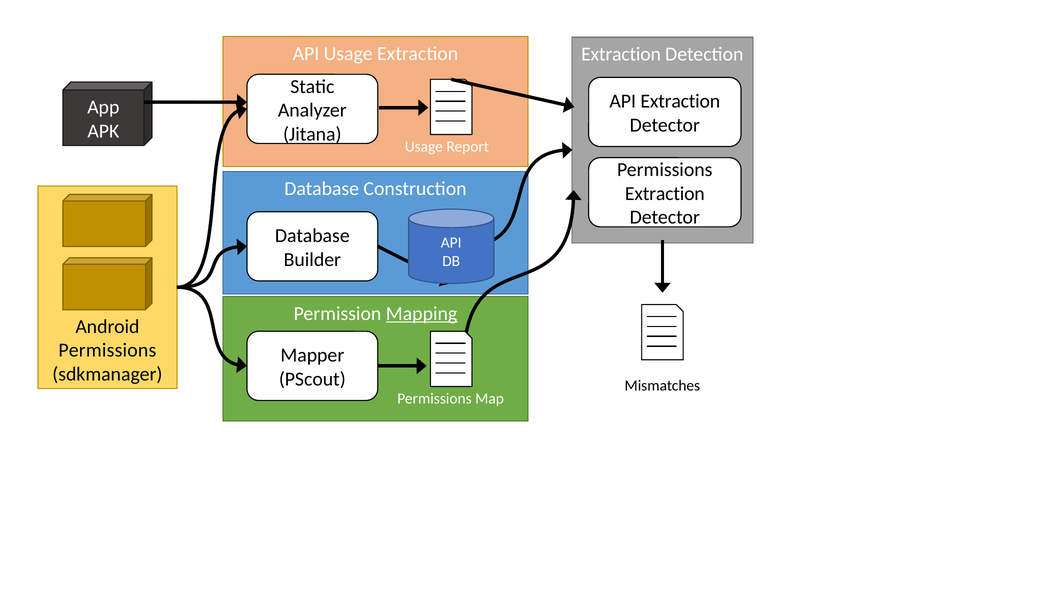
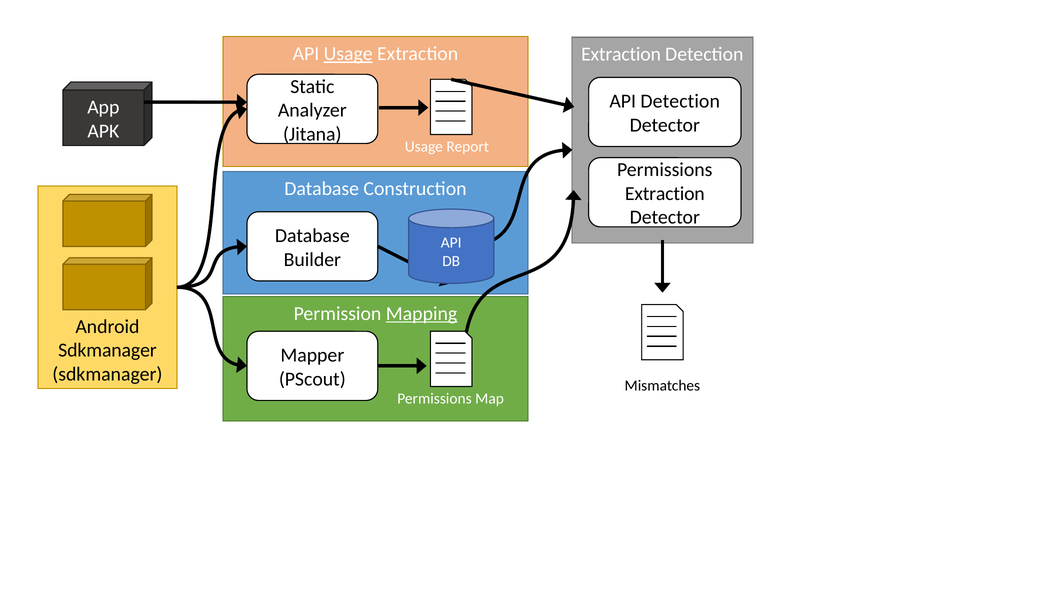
Usage at (348, 54) underline: none -> present
API Extraction: Extraction -> Detection
Permissions at (107, 350): Permissions -> Sdkmanager
